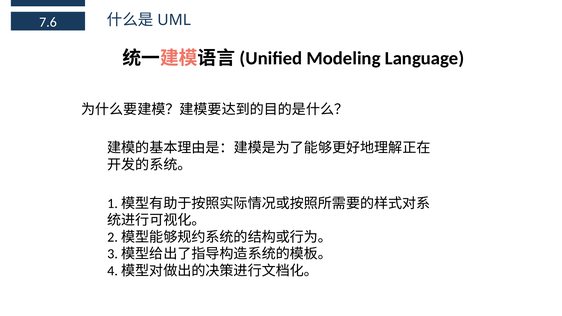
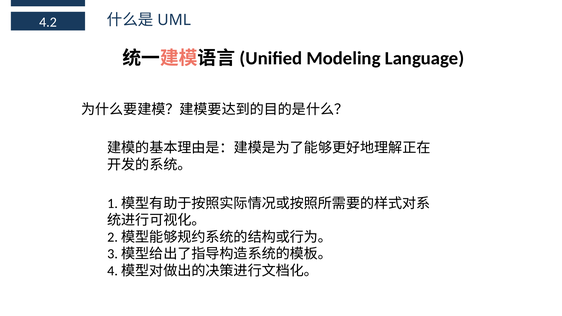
7.6: 7.6 -> 4.2
